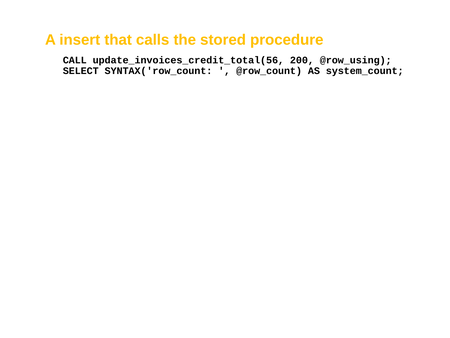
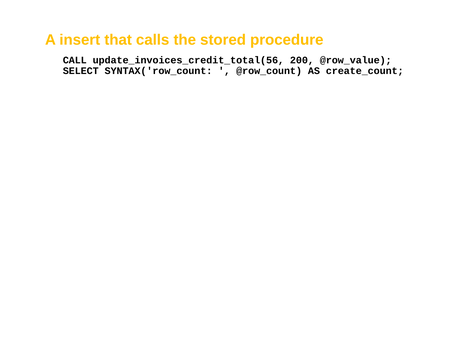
@row_using: @row_using -> @row_value
system_count: system_count -> create_count
